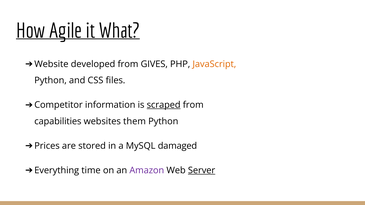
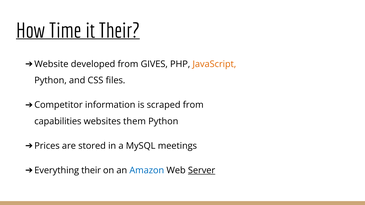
Agile: Agile -> Time
it What: What -> Their
scraped underline: present -> none
damaged: damaged -> meetings
time at (91, 171): time -> their
Amazon colour: purple -> blue
